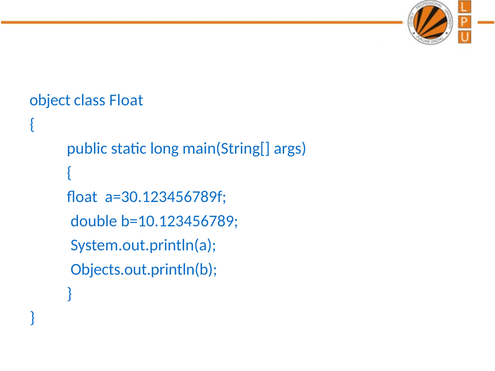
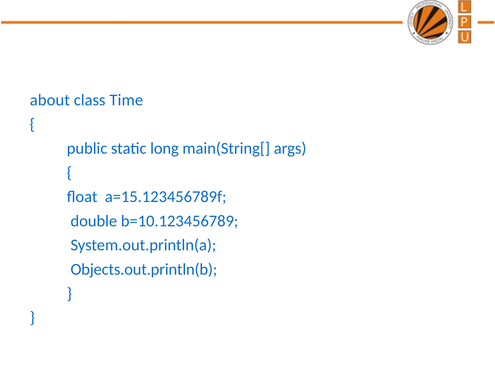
object: object -> about
class Float: Float -> Time
a=30.123456789f: a=30.123456789f -> a=15.123456789f
